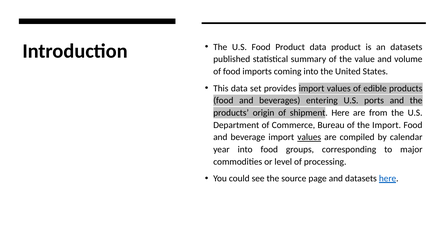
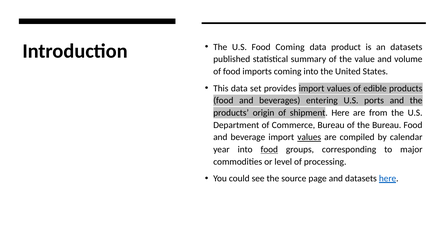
Food Product: Product -> Coming
the Import: Import -> Bureau
food at (269, 150) underline: none -> present
